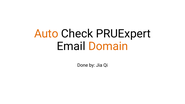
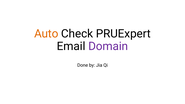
Domain colour: orange -> purple
